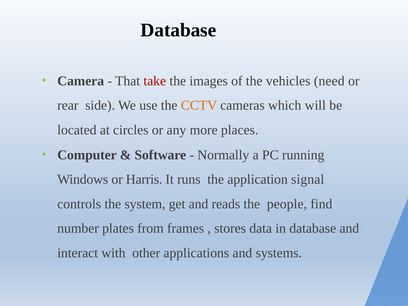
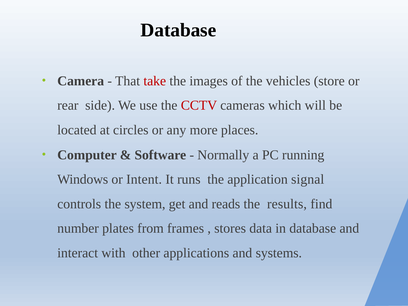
need: need -> store
CCTV colour: orange -> red
Harris: Harris -> Intent
people: people -> results
